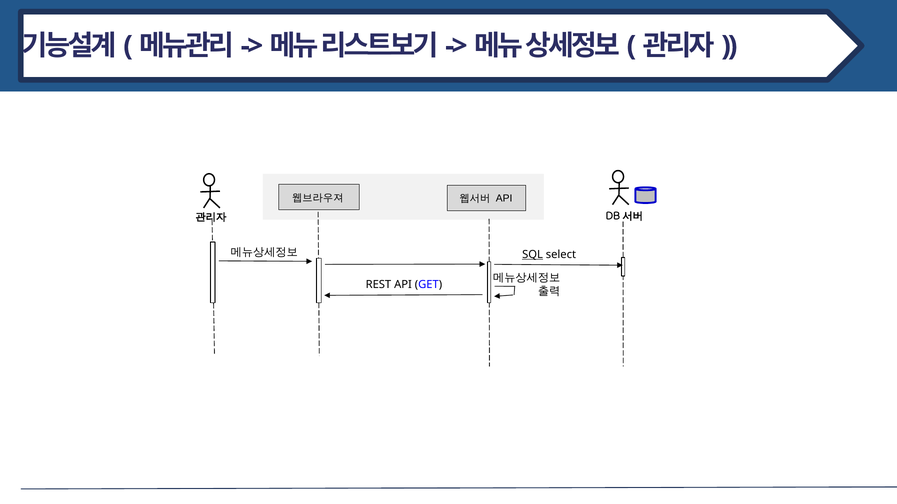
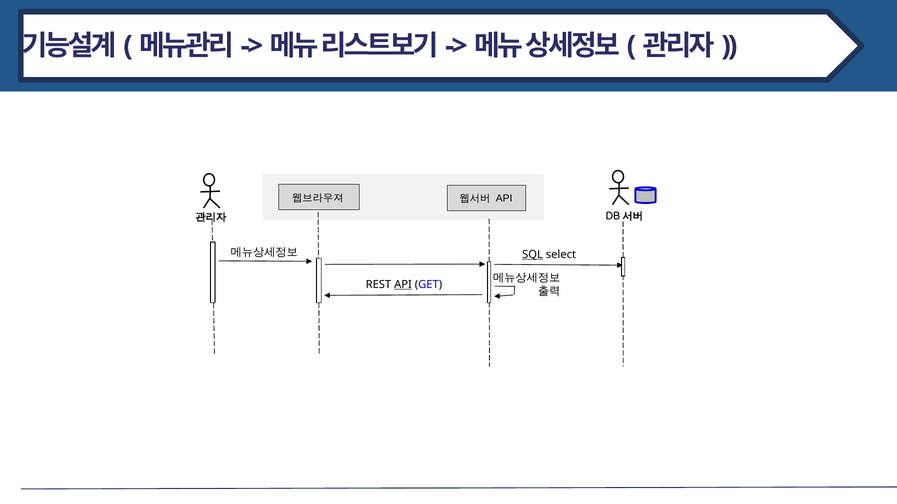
API at (403, 285) underline: none -> present
